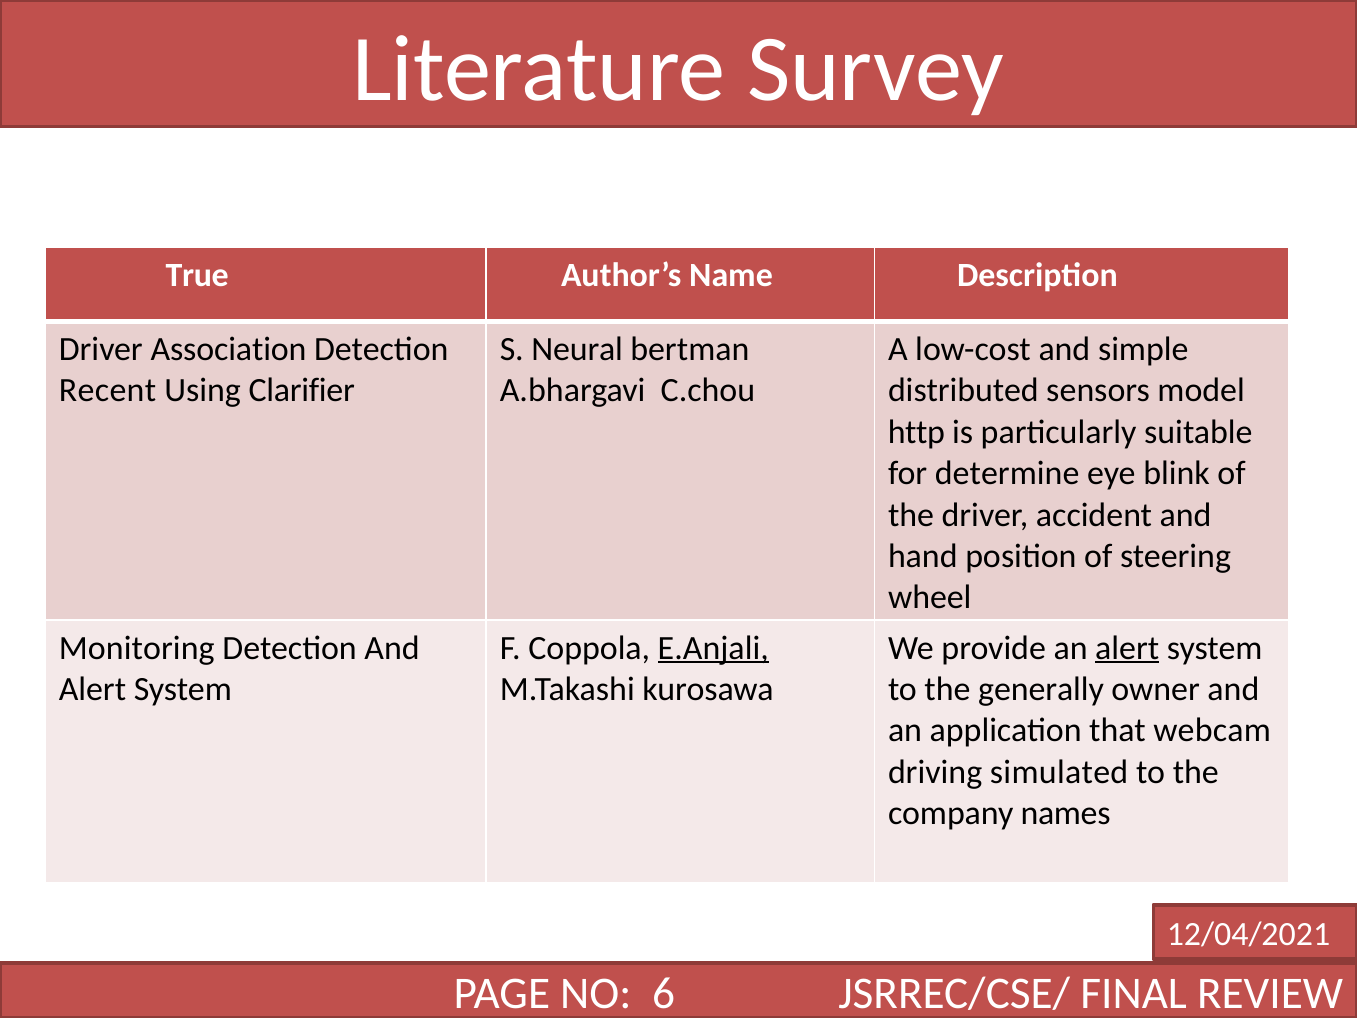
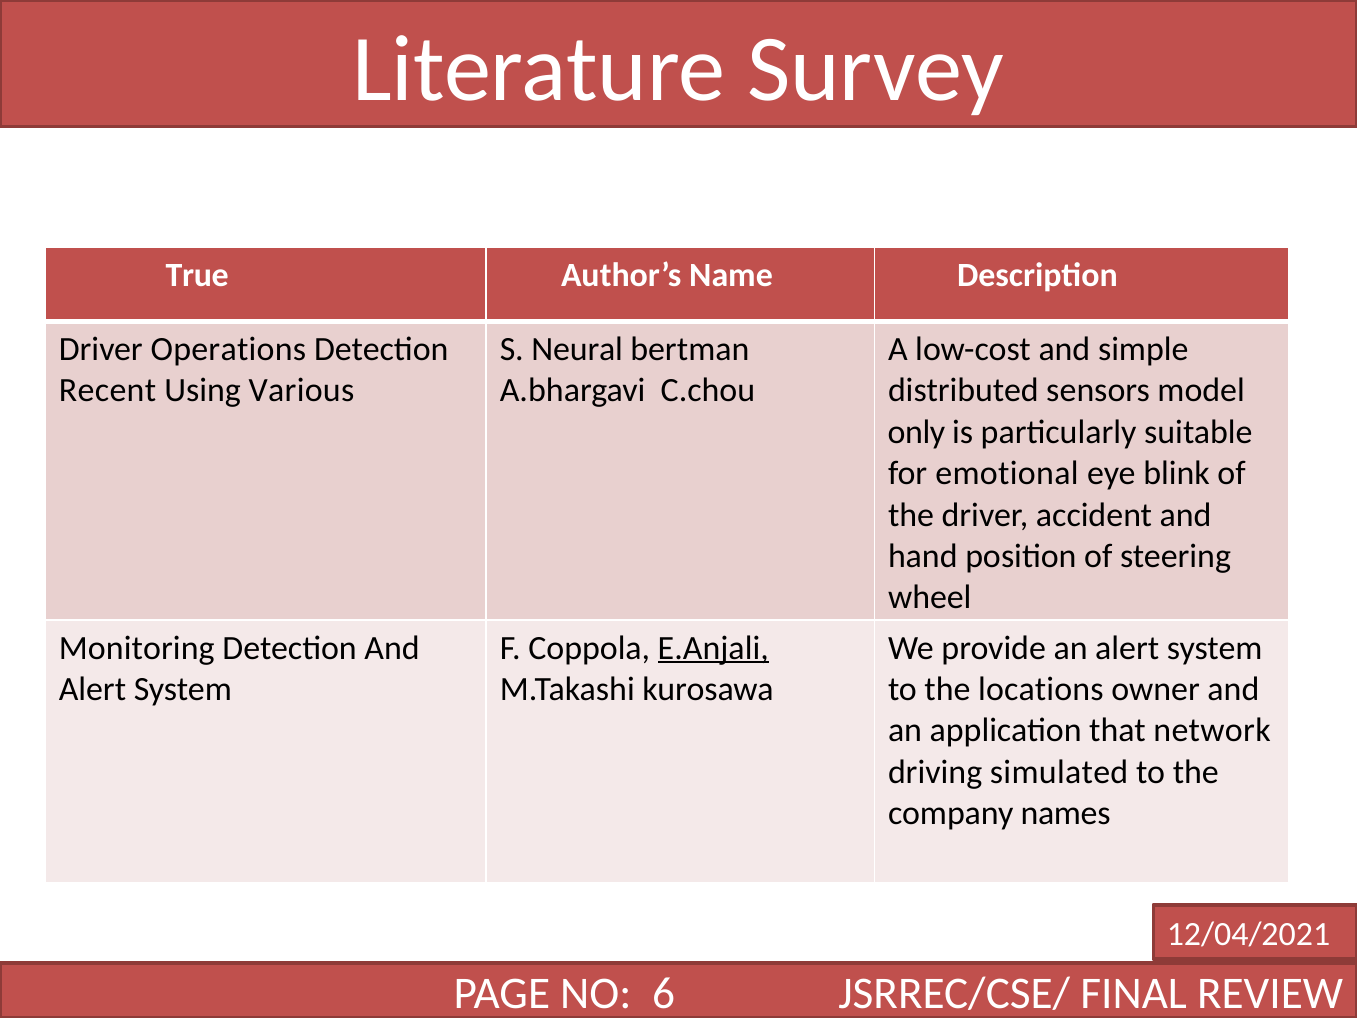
Association: Association -> Operations
Clarifier: Clarifier -> Various
http: http -> only
determine: determine -> emotional
alert at (1127, 648) underline: present -> none
generally: generally -> locations
webcam: webcam -> network
